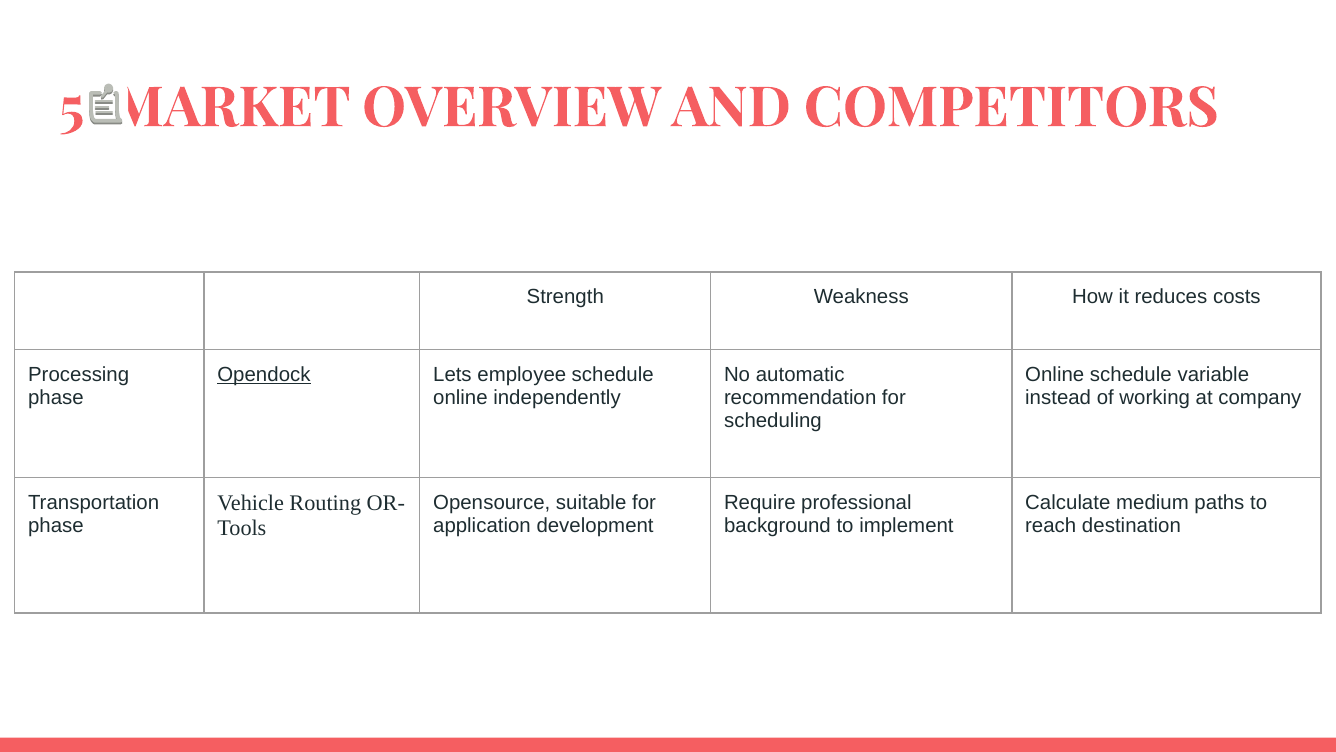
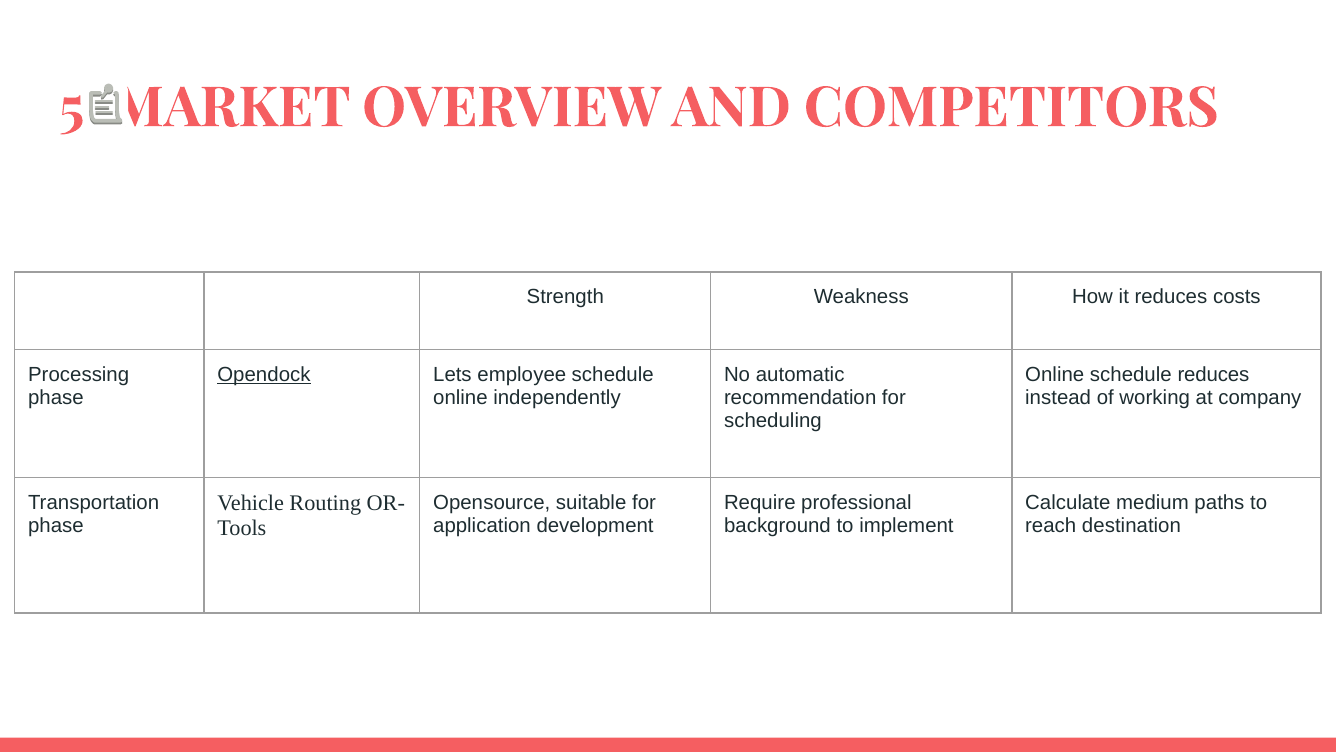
schedule variable: variable -> reduces
